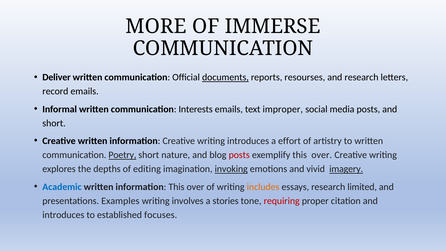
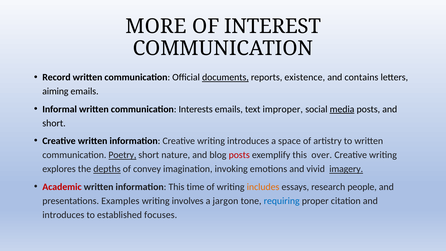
IMMERSE: IMMERSE -> INTEREST
Deliver: Deliver -> Record
resourses: resourses -> existence
and research: research -> contains
record: record -> aiming
media underline: none -> present
effort: effort -> space
depths underline: none -> present
editing: editing -> convey
invoking underline: present -> none
Academic colour: blue -> red
information This over: over -> time
limited: limited -> people
stories: stories -> jargon
requiring colour: red -> blue
